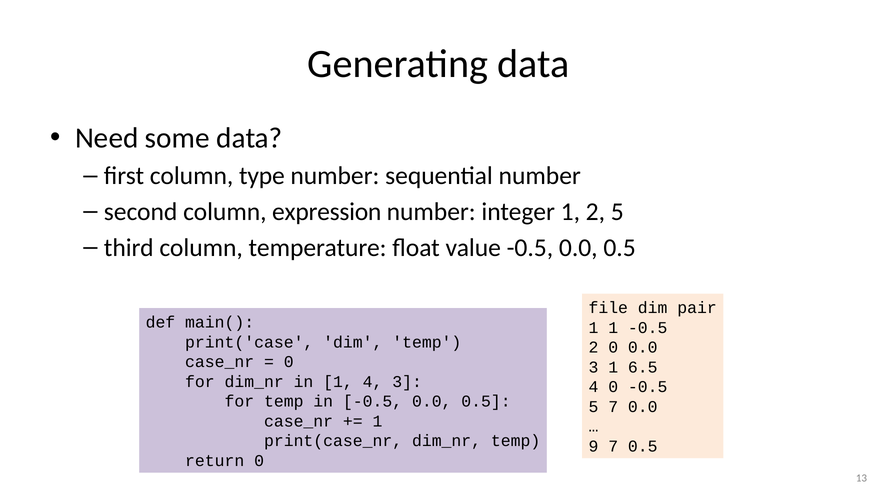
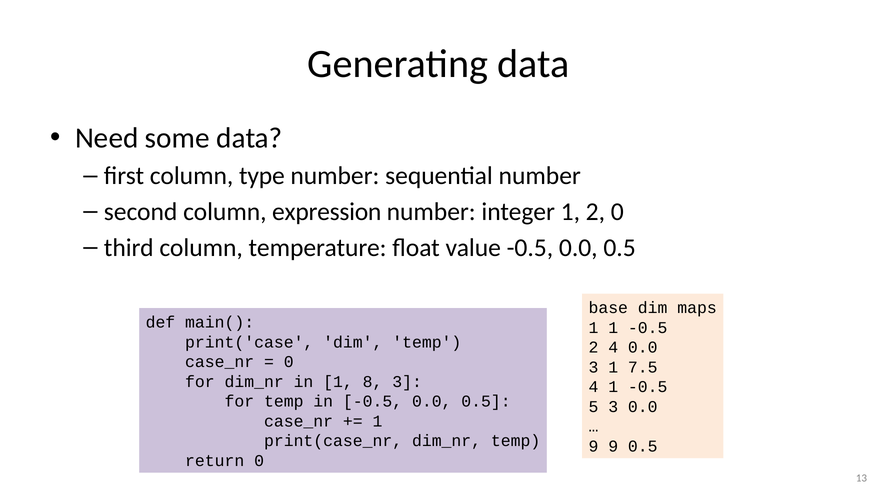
2 5: 5 -> 0
file: file -> base
pair: pair -> maps
2 0: 0 -> 4
6.5: 6.5 -> 7.5
1 4: 4 -> 8
4 0: 0 -> 1
5 7: 7 -> 3
9 7: 7 -> 9
